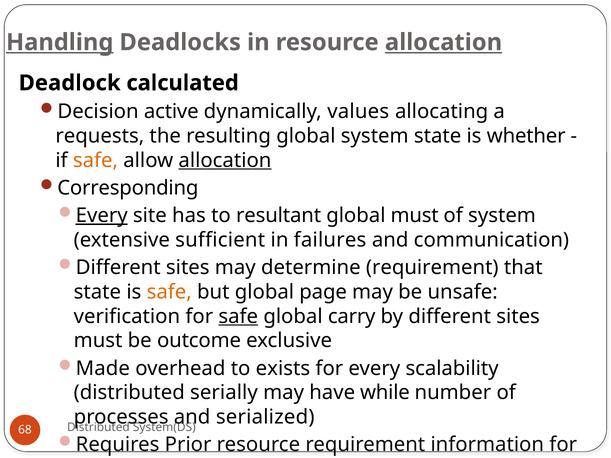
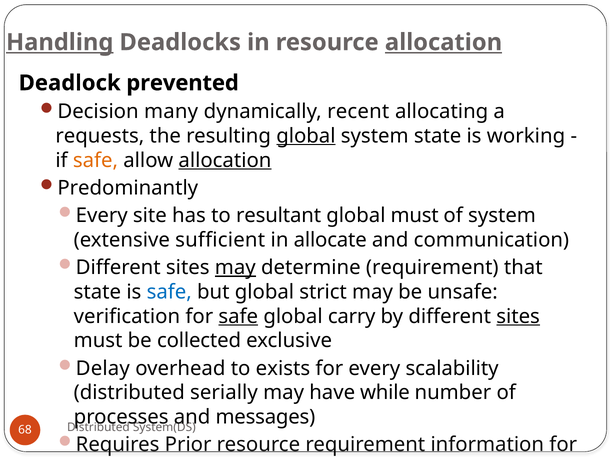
calculated: calculated -> prevented
active: active -> many
values: values -> recent
global at (306, 136) underline: none -> present
whether: whether -> working
Corresponding: Corresponding -> Predominantly
Every at (102, 216) underline: present -> none
failures: failures -> allocate
may at (235, 268) underline: none -> present
safe at (169, 292) colour: orange -> blue
page: page -> strict
sites at (518, 316) underline: none -> present
outcome: outcome -> collected
Made: Made -> Delay
serialized: serialized -> messages
